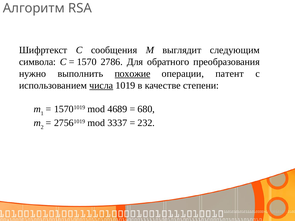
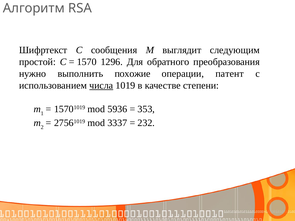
символа: символа -> простой
2786: 2786 -> 1296
похожие underline: present -> none
4689: 4689 -> 5936
680: 680 -> 353
